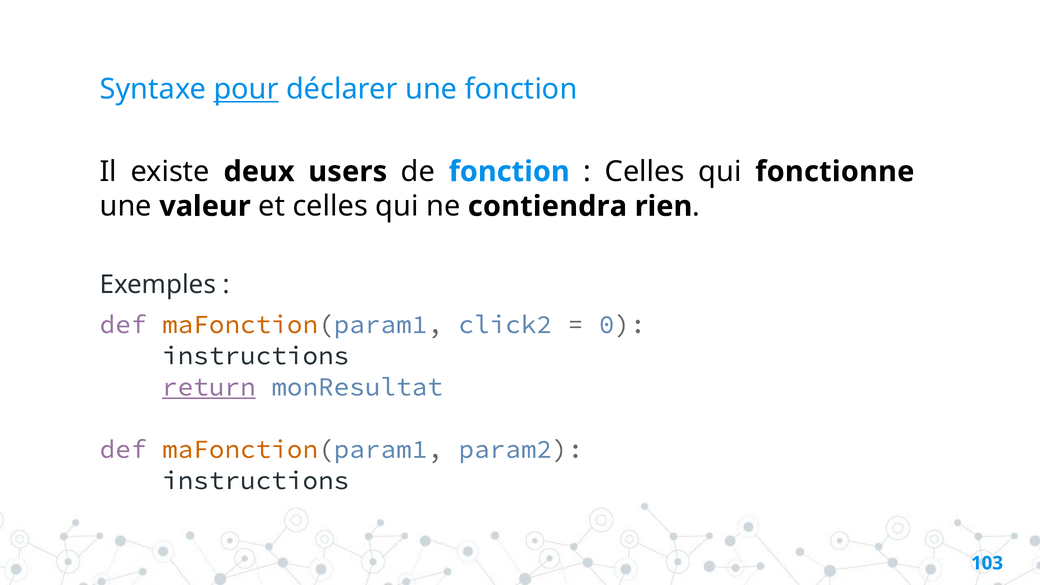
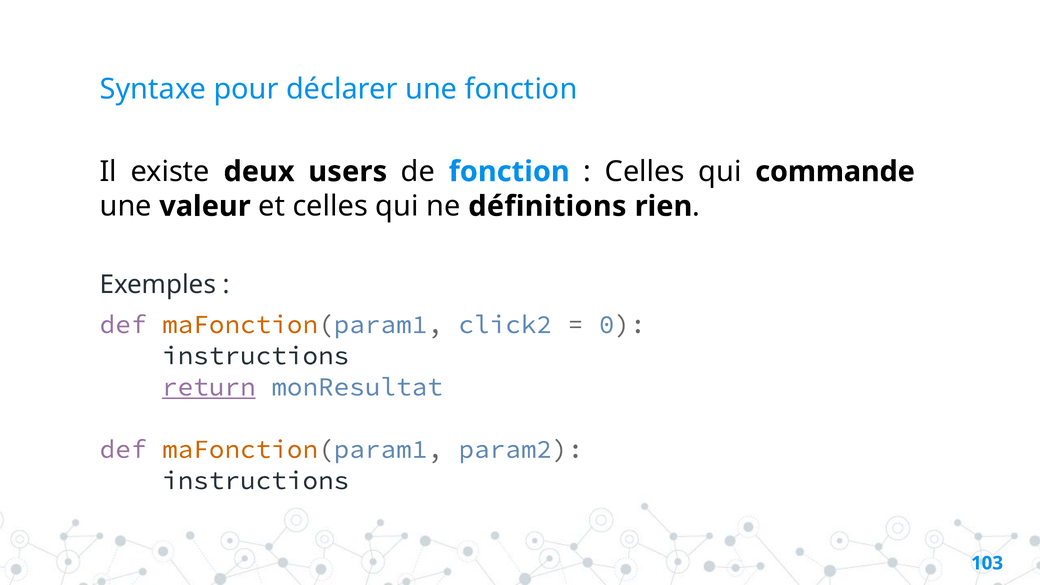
pour underline: present -> none
fonctionne: fonctionne -> commande
contiendra: contiendra -> définitions
